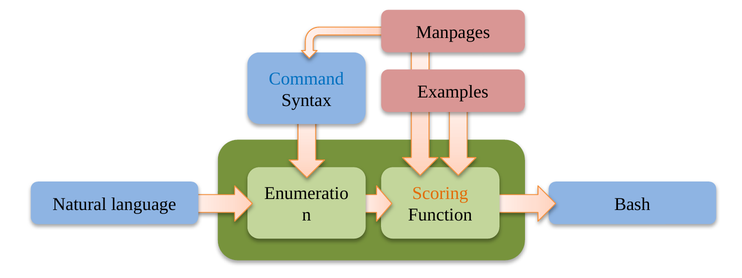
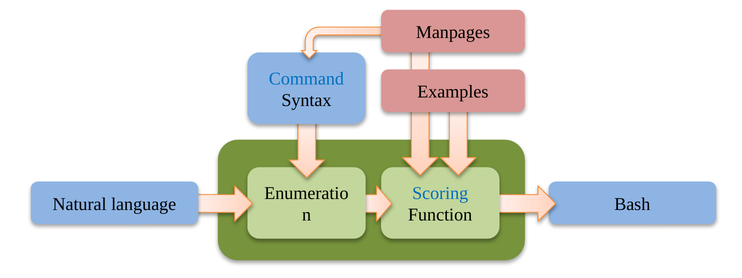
Scoring colour: orange -> blue
